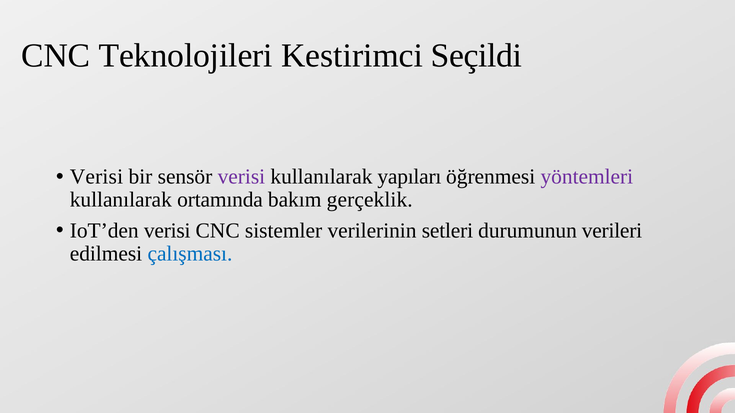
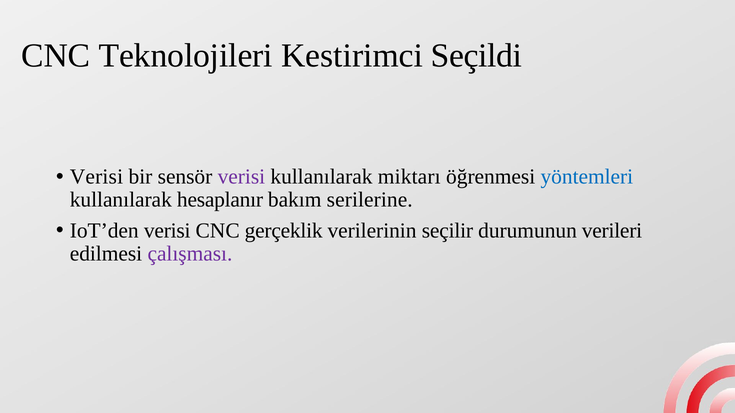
yapıları: yapıları -> miktarı
yöntemleri colour: purple -> blue
ortamında: ortamında -> hesaplanır
gerçeklik: gerçeklik -> serilerine
sistemler: sistemler -> gerçeklik
setleri: setleri -> seçilir
çalışması colour: blue -> purple
